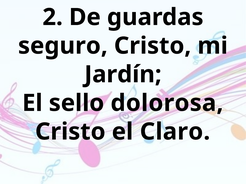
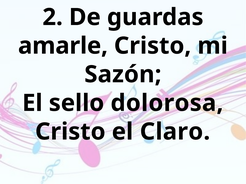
seguro: seguro -> amarle
Jardín: Jardín -> Sazón
